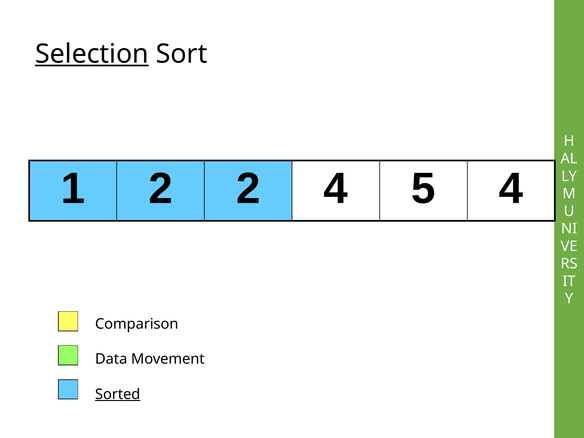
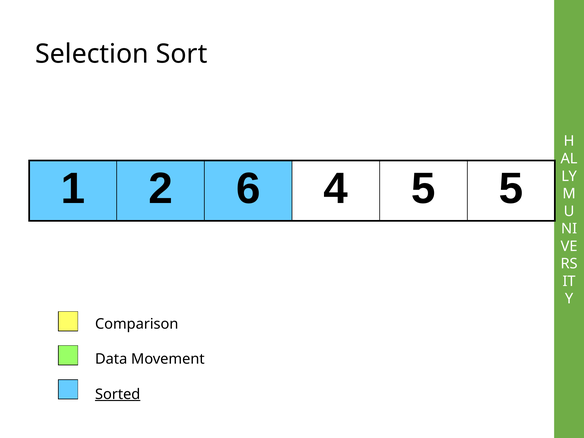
Selection underline: present -> none
2 2: 2 -> 6
5 4: 4 -> 5
